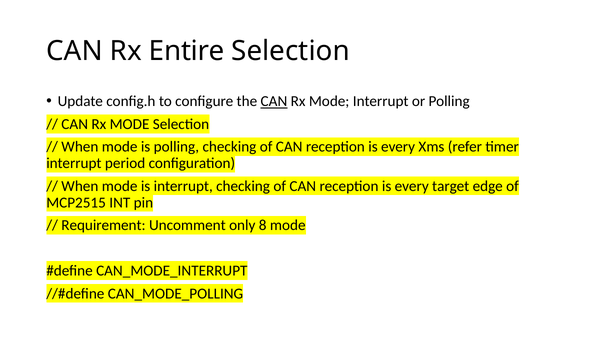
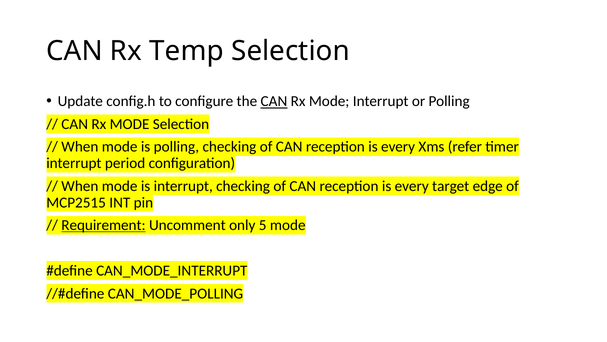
Entire: Entire -> Temp
Requirement underline: none -> present
8: 8 -> 5
